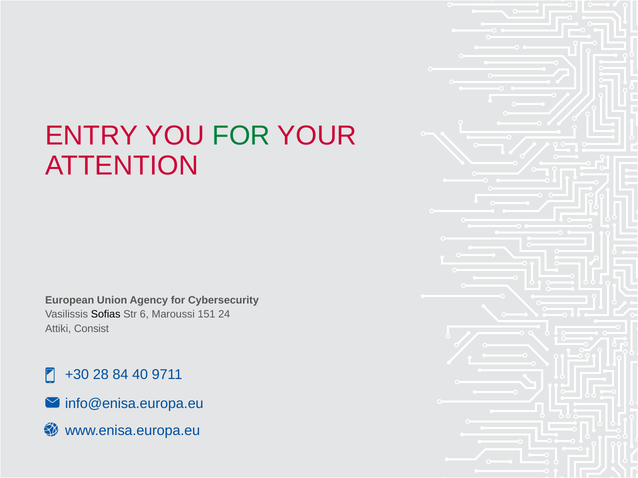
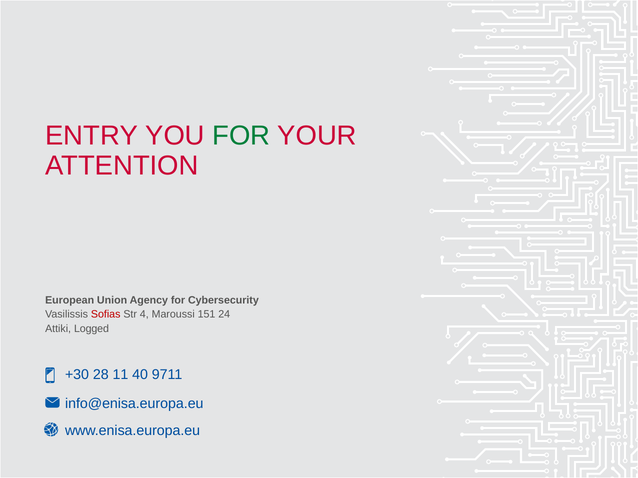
Sofias colour: black -> red
6: 6 -> 4
Consist: Consist -> Logged
84: 84 -> 11
